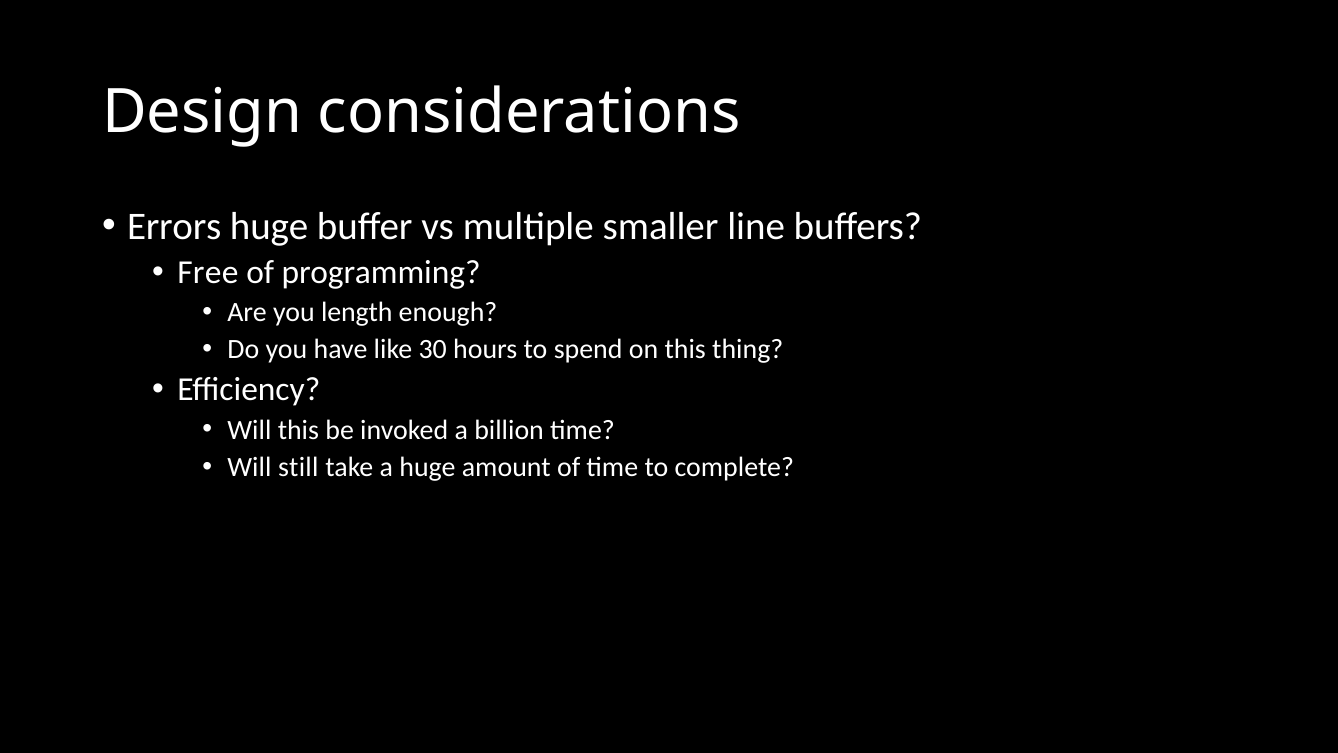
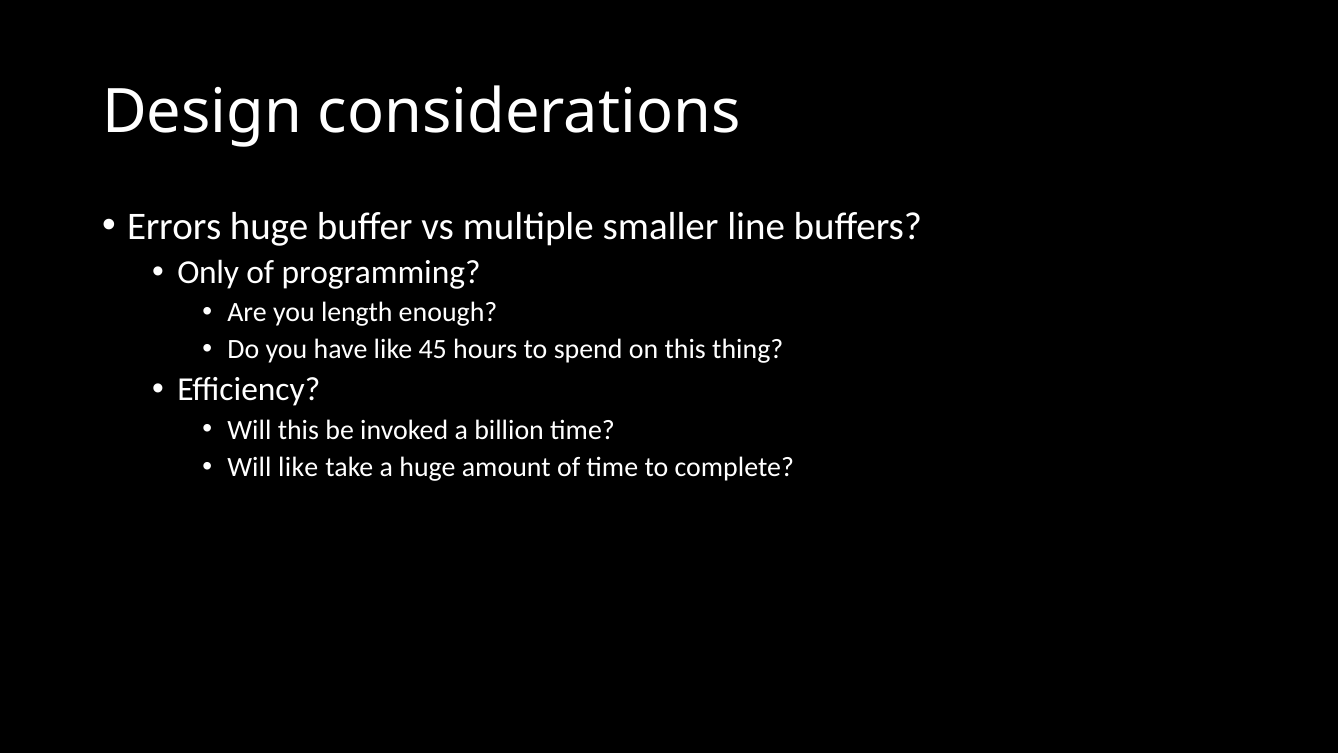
Free: Free -> Only
30: 30 -> 45
Will still: still -> like
